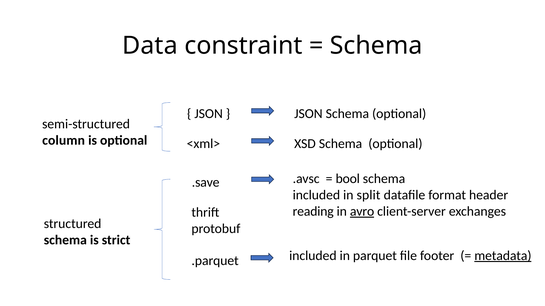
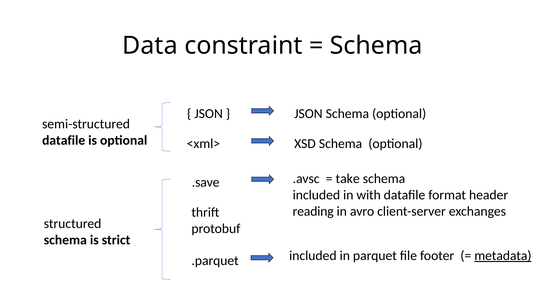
column at (64, 141): column -> datafile
bool: bool -> take
split: split -> with
avro underline: present -> none
